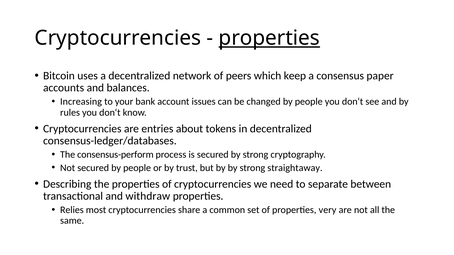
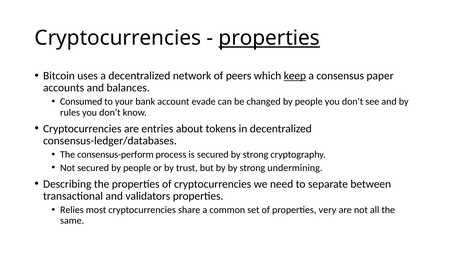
keep underline: none -> present
Increasing: Increasing -> Consumed
issues: issues -> evade
straightaway: straightaway -> undermining
withdraw: withdraw -> validators
